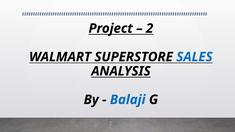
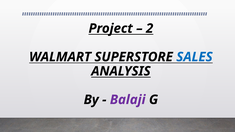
Balaji colour: blue -> purple
